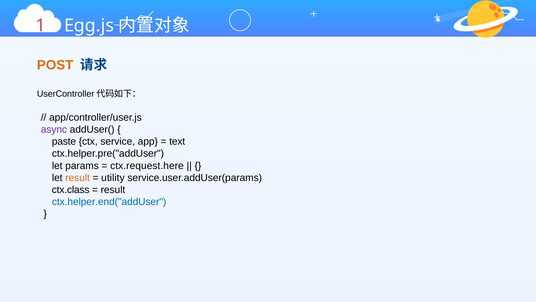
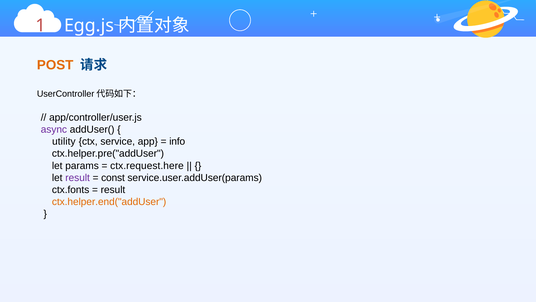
paste: paste -> utility
text: text -> info
result at (78, 177) colour: orange -> purple
utility: utility -> const
ctx.class: ctx.class -> ctx.fonts
ctx.helper.end("addUser colour: blue -> orange
